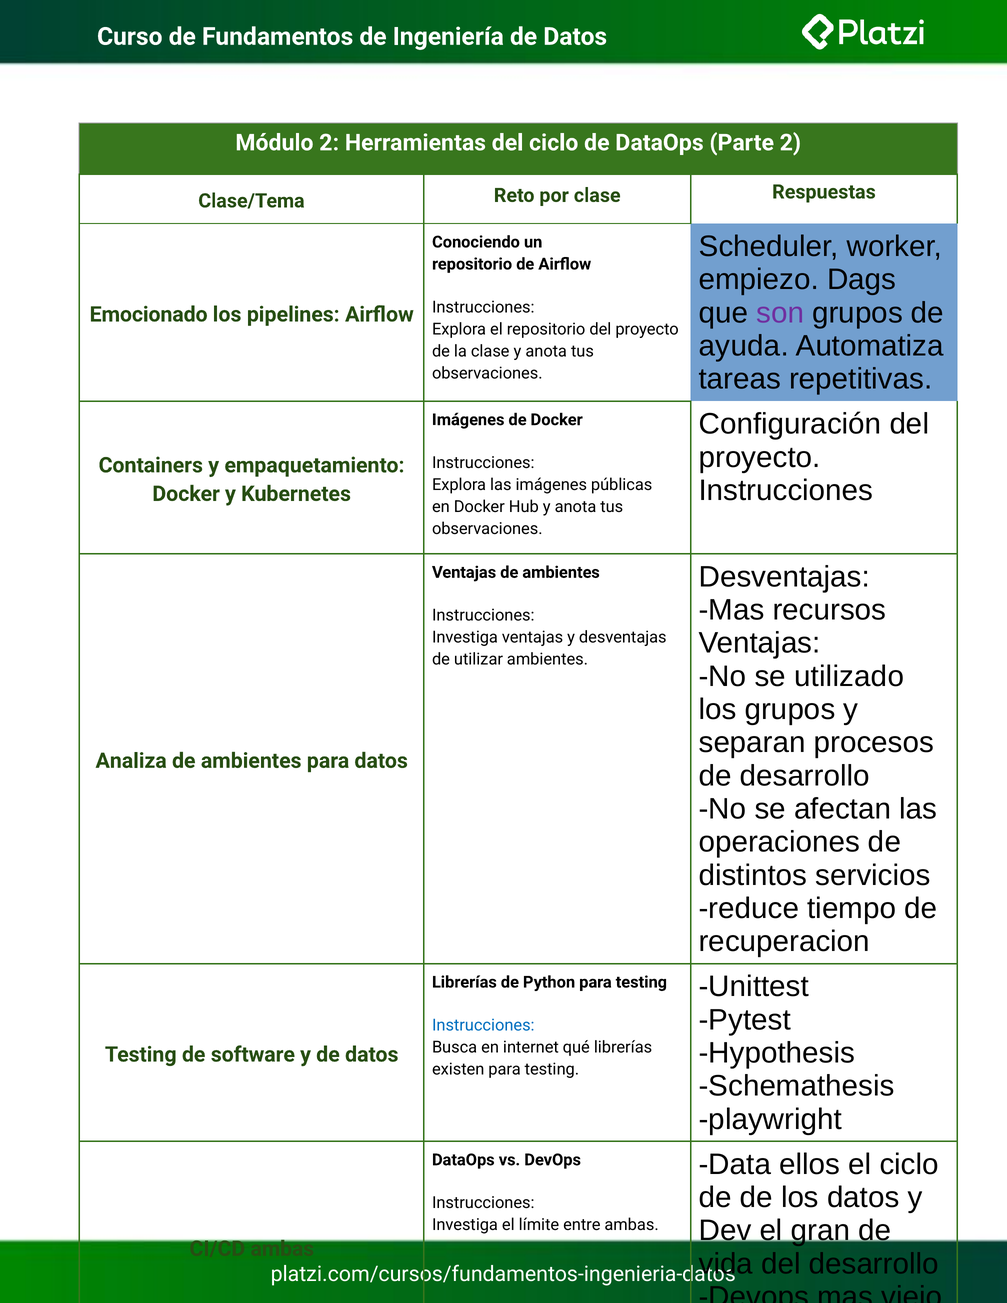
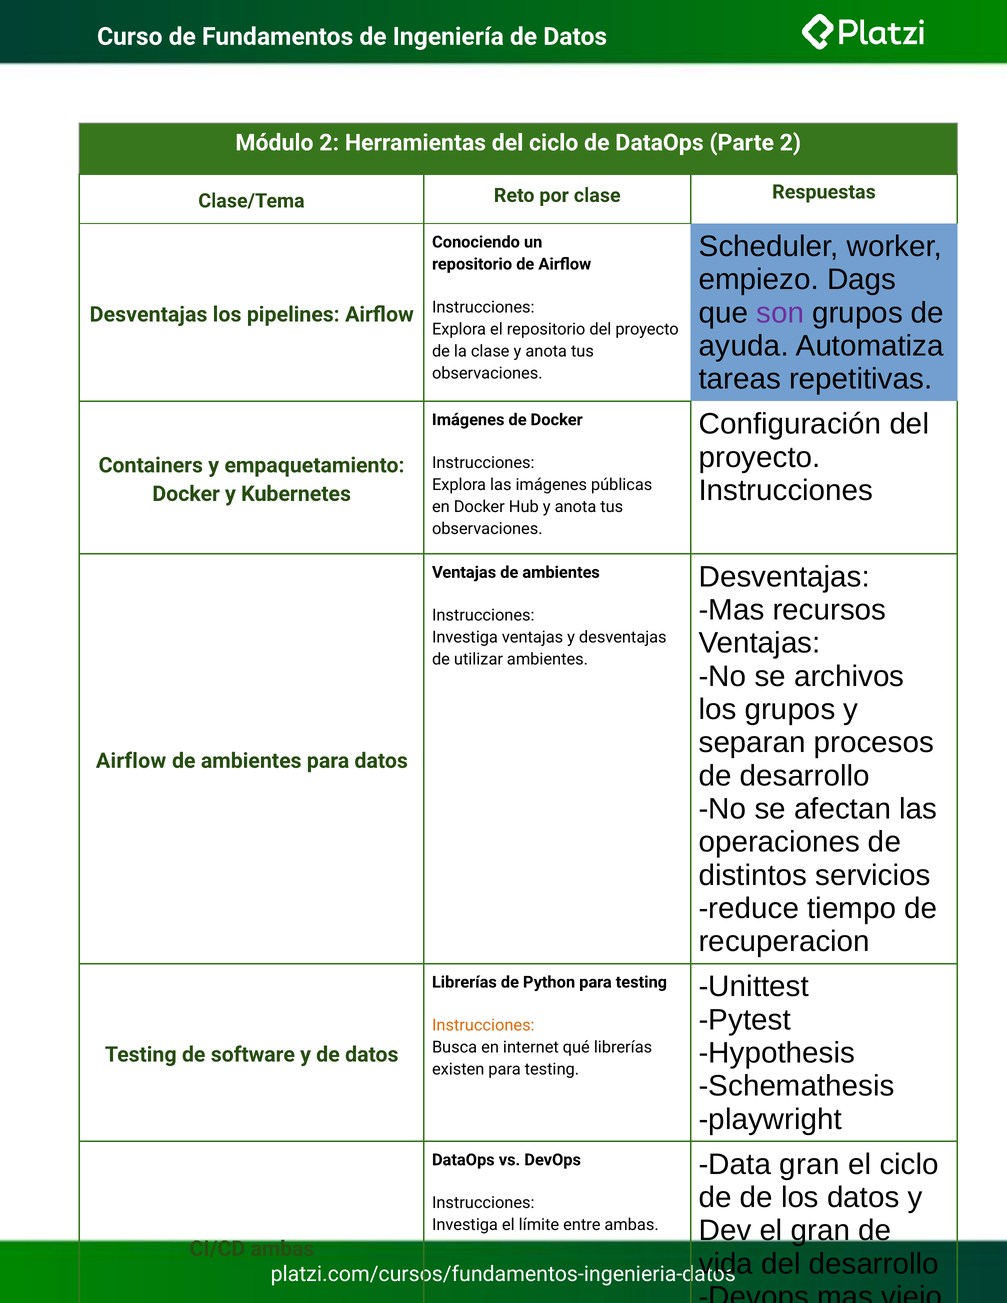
Emocionado at (149, 314): Emocionado -> Desventajas
utilizado: utilizado -> archivos
Analiza at (131, 761): Analiza -> Airflow
Instrucciones at (483, 1025) colour: blue -> orange
Data ellos: ellos -> gran
